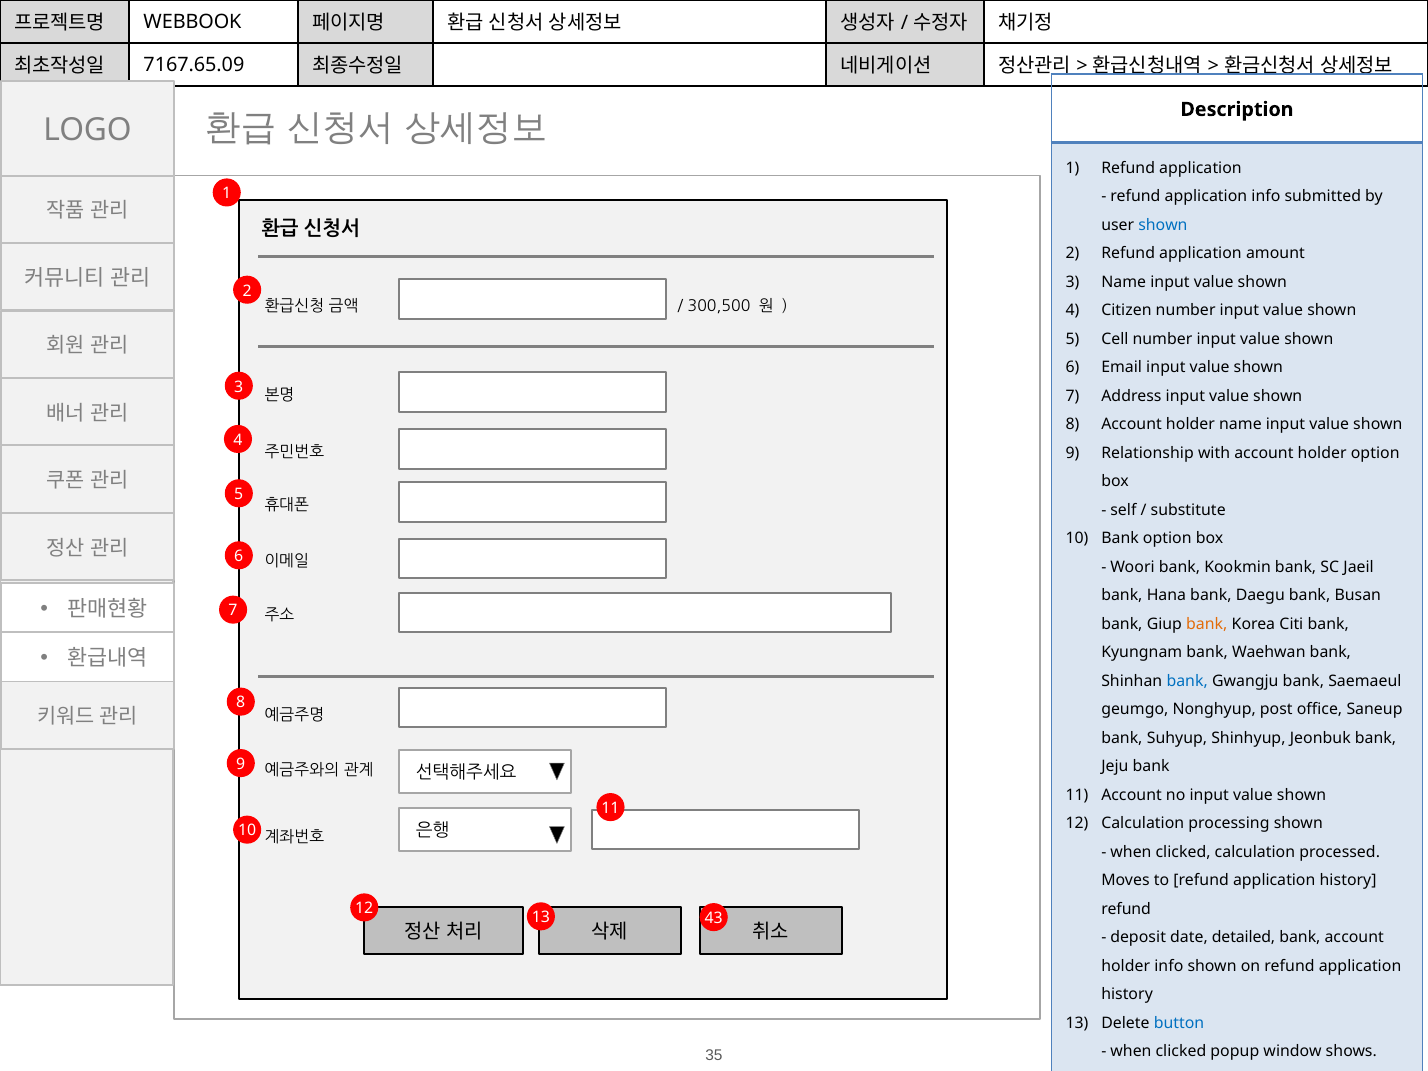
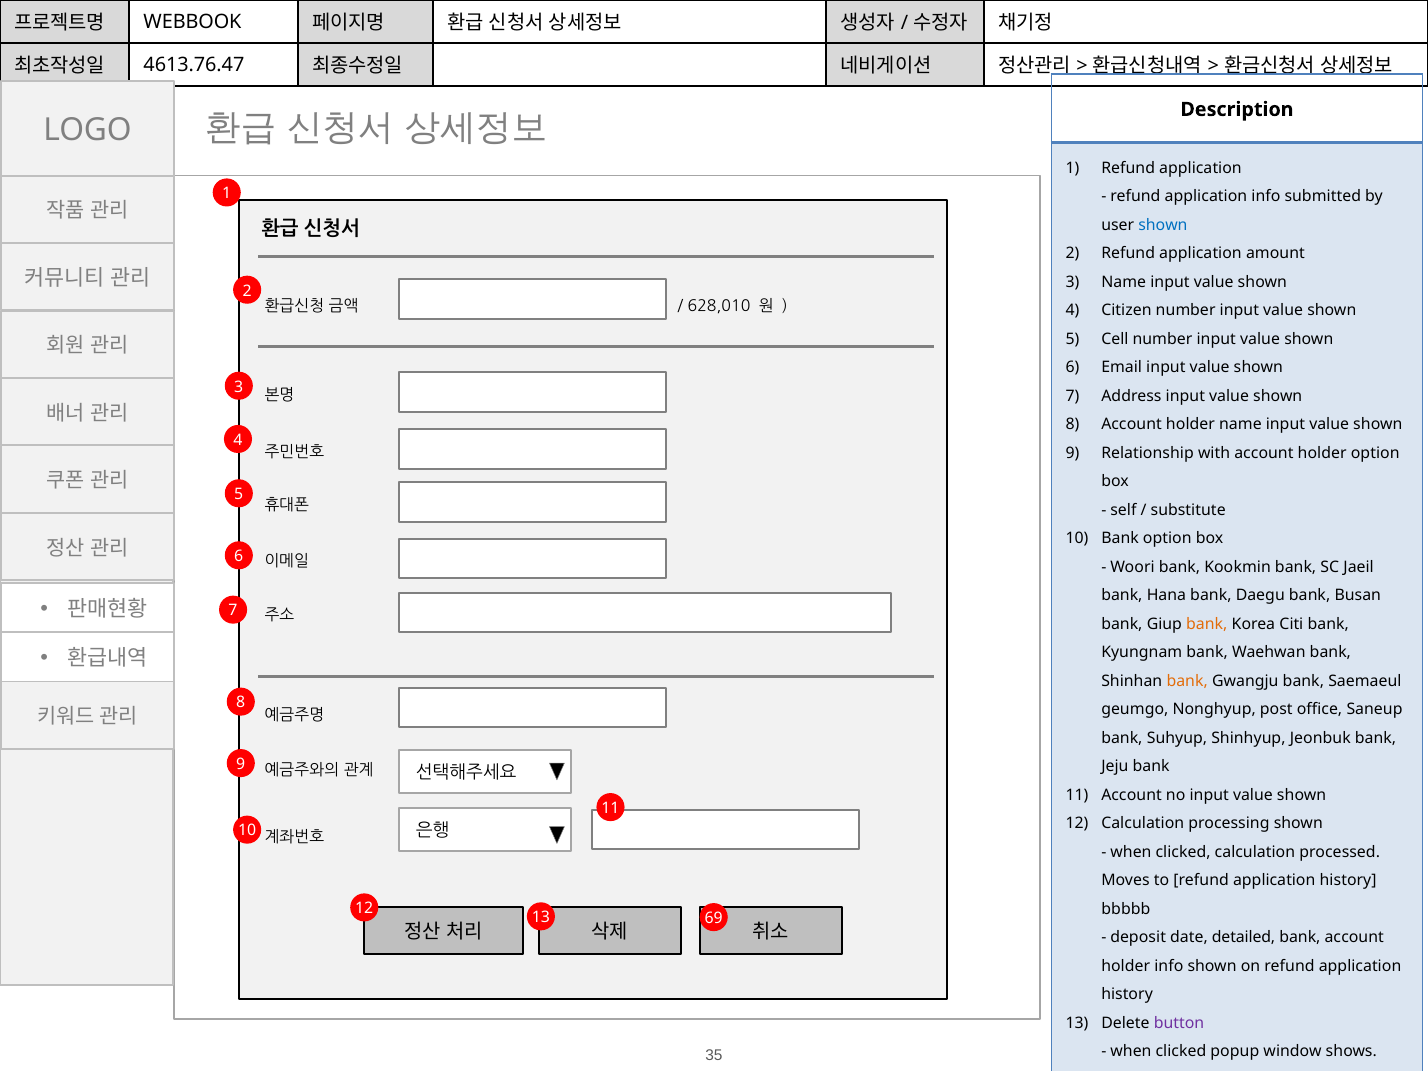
7167.65.09: 7167.65.09 -> 4613.76.47
300,500: 300,500 -> 628,010
bank at (1187, 681) colour: blue -> orange
refund at (1126, 909): refund -> bbbbb
43: 43 -> 69
button at (1179, 1023) colour: blue -> purple
